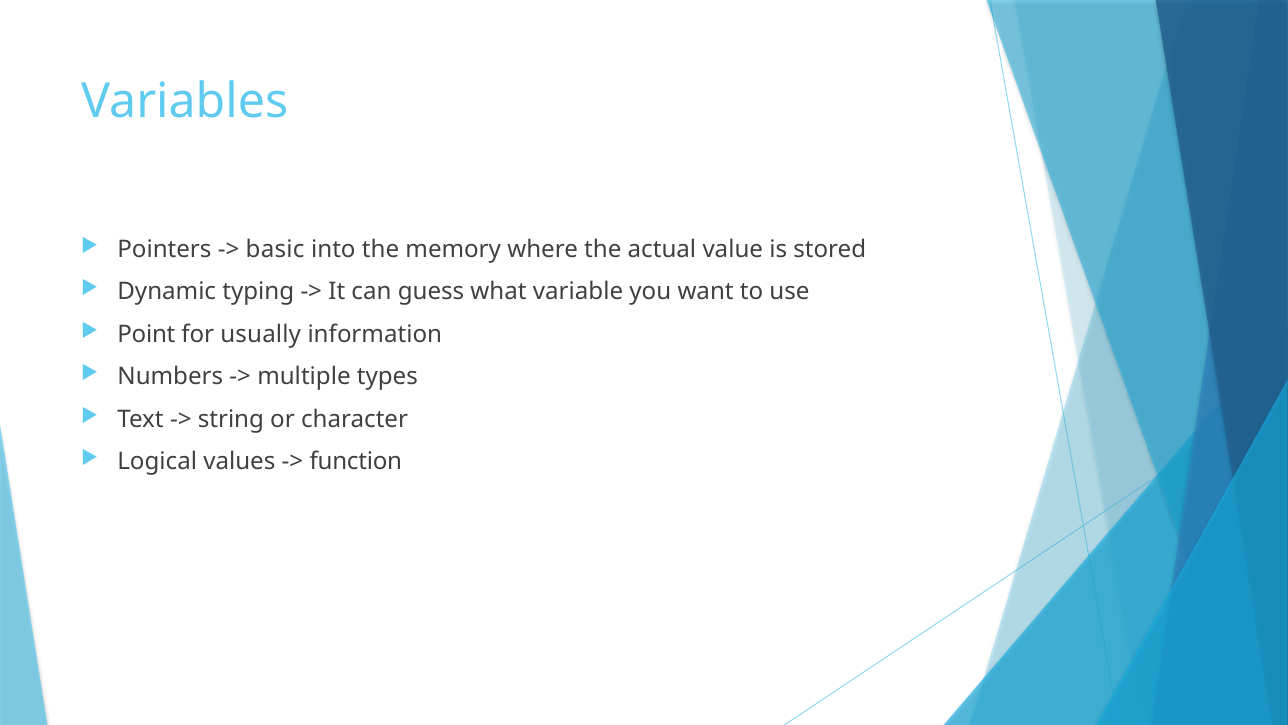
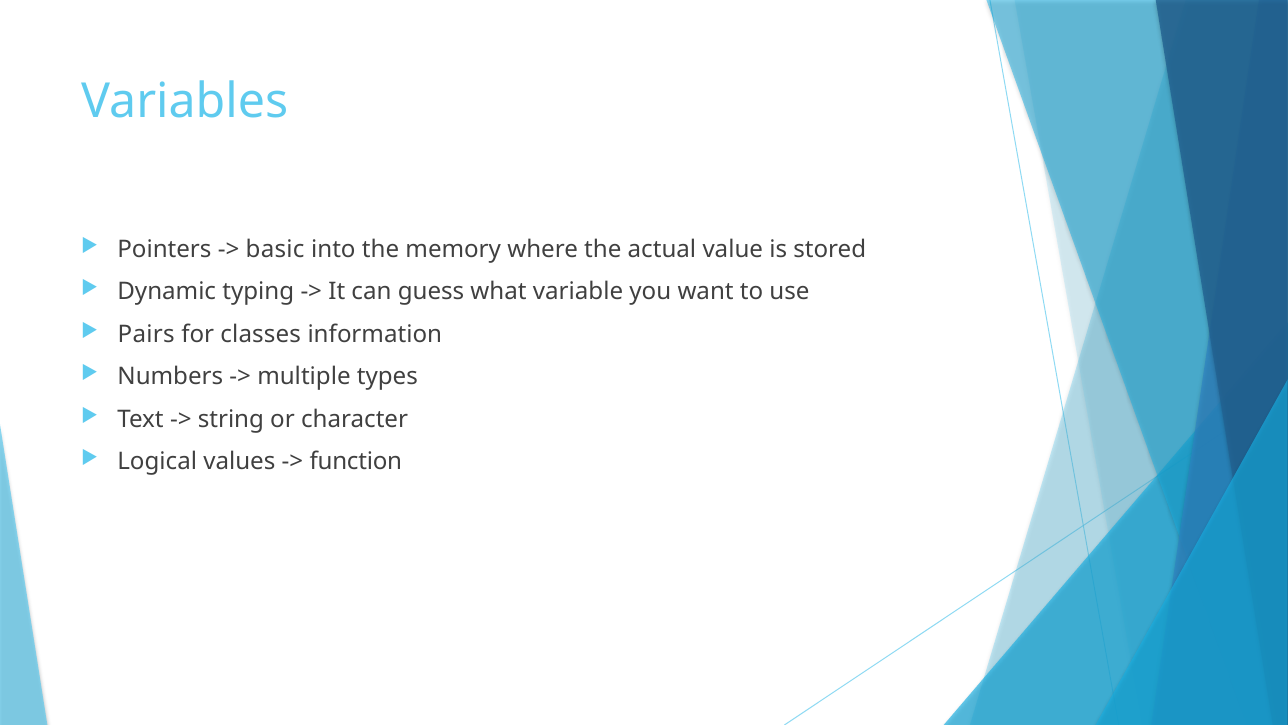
Point: Point -> Pairs
usually: usually -> classes
